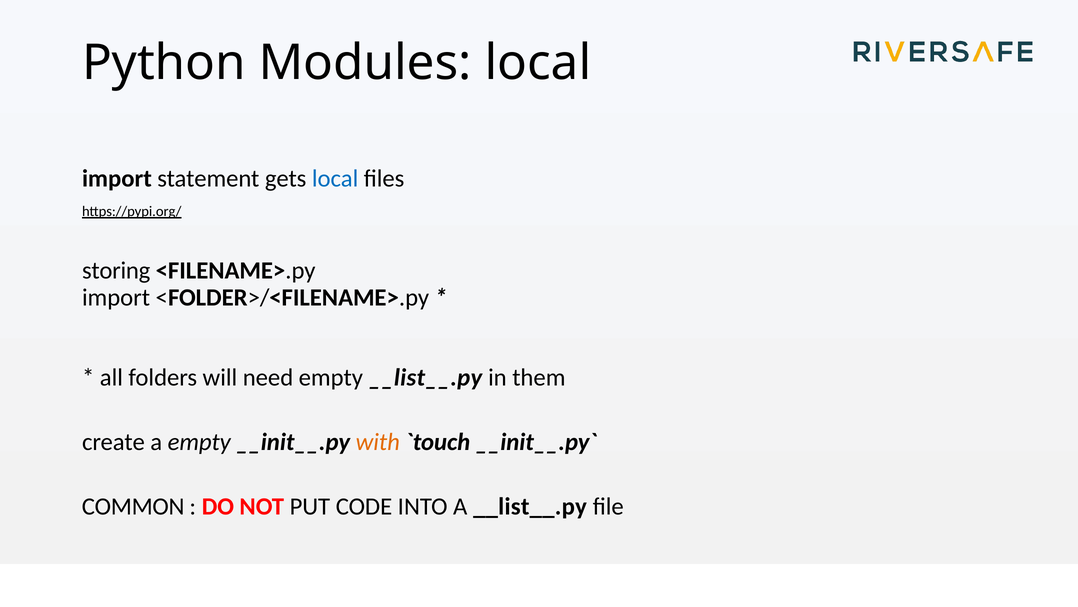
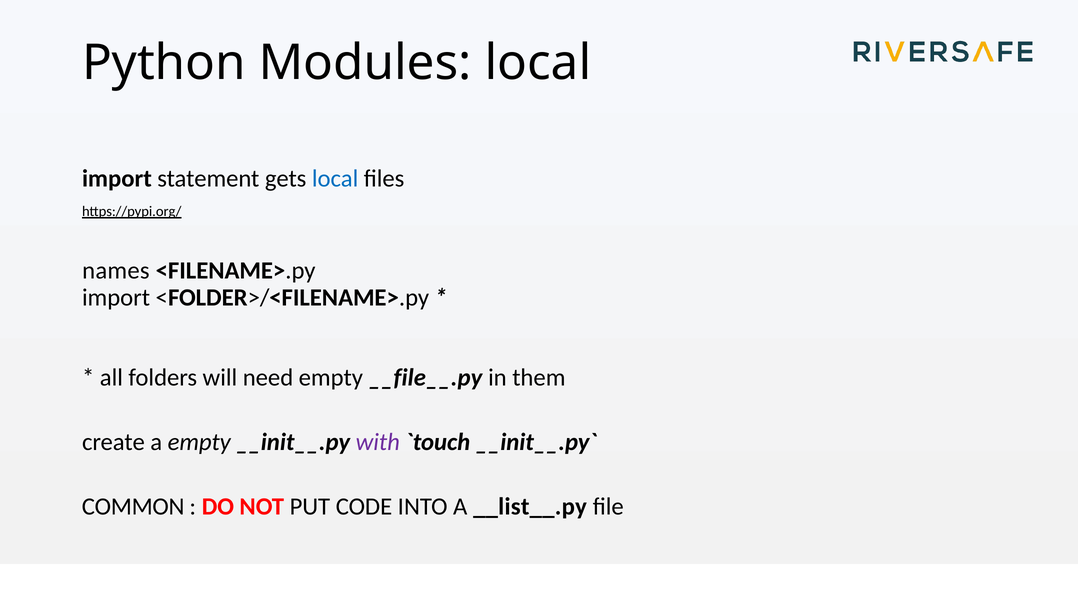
storing: storing -> names
empty __list__.py: __list__.py -> __file__.py
with colour: orange -> purple
